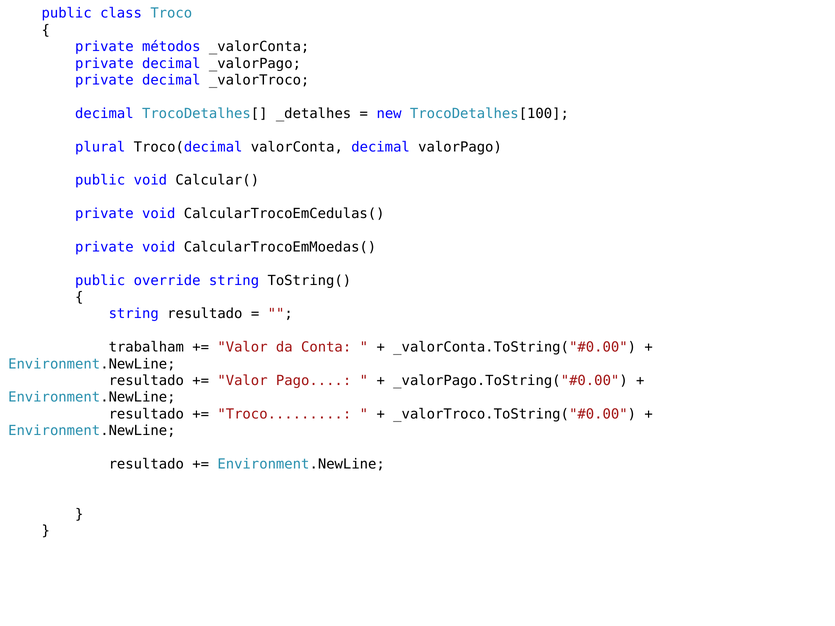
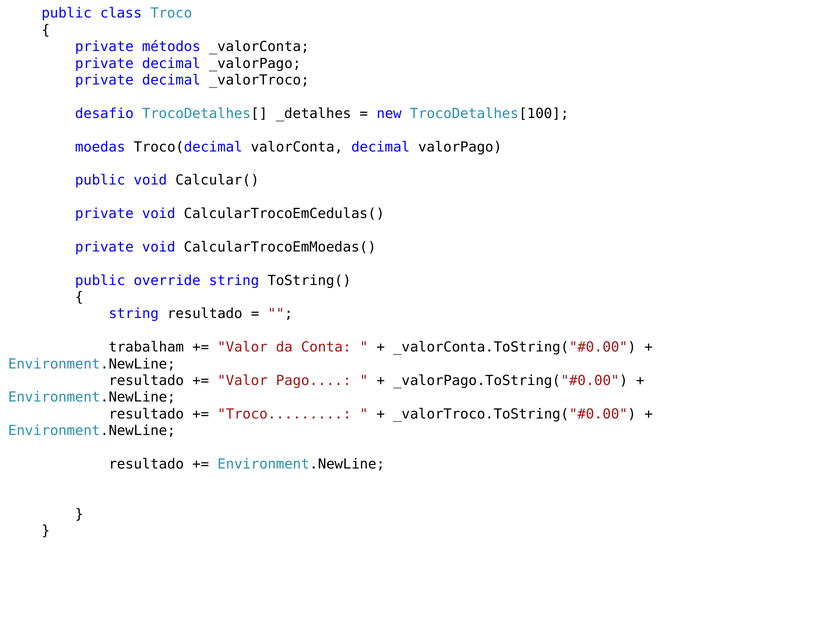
decimal at (104, 114): decimal -> desafio
plural: plural -> moedas
